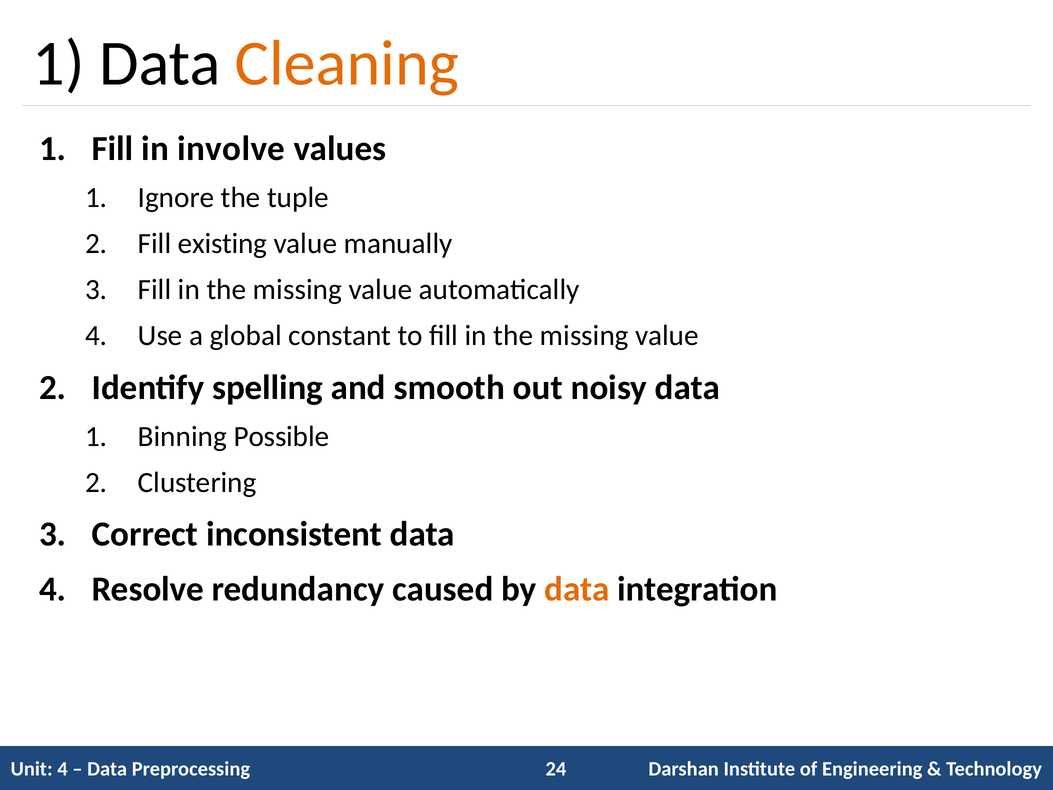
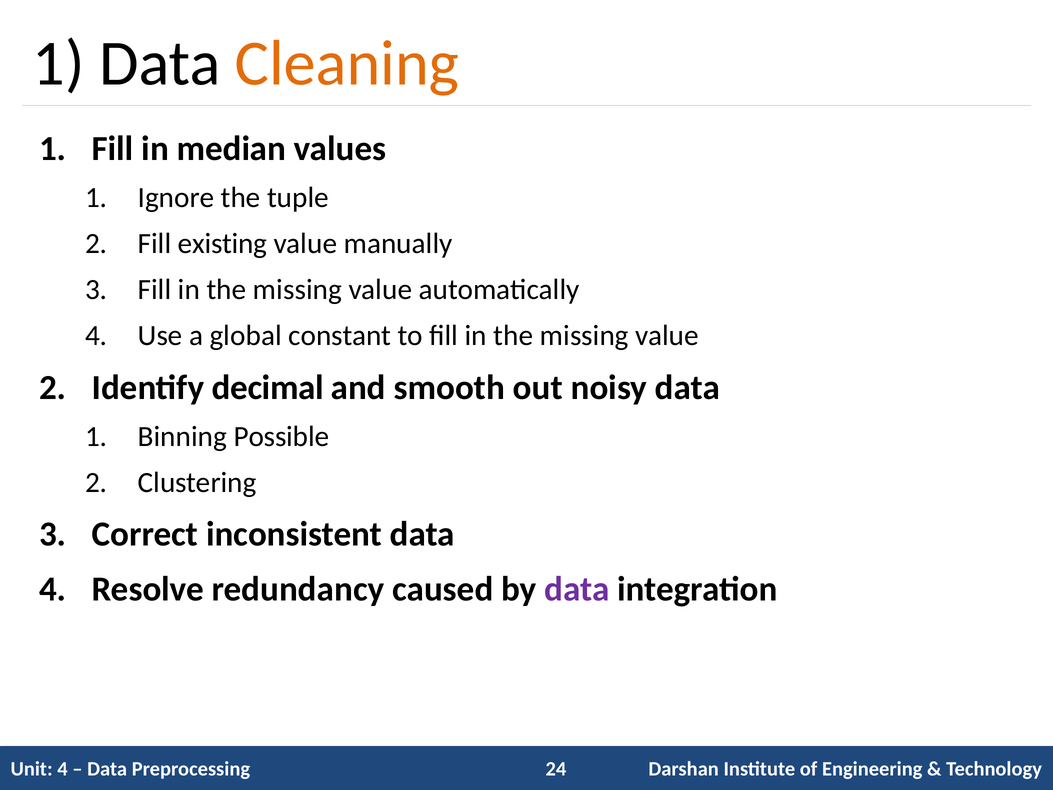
involve: involve -> median
spelling: spelling -> decimal
data at (577, 589) colour: orange -> purple
